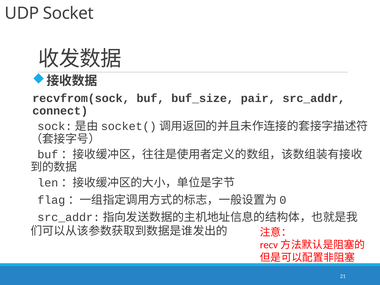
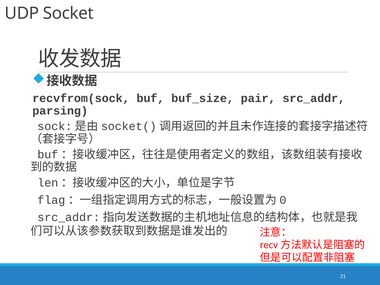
connect: connect -> parsing
